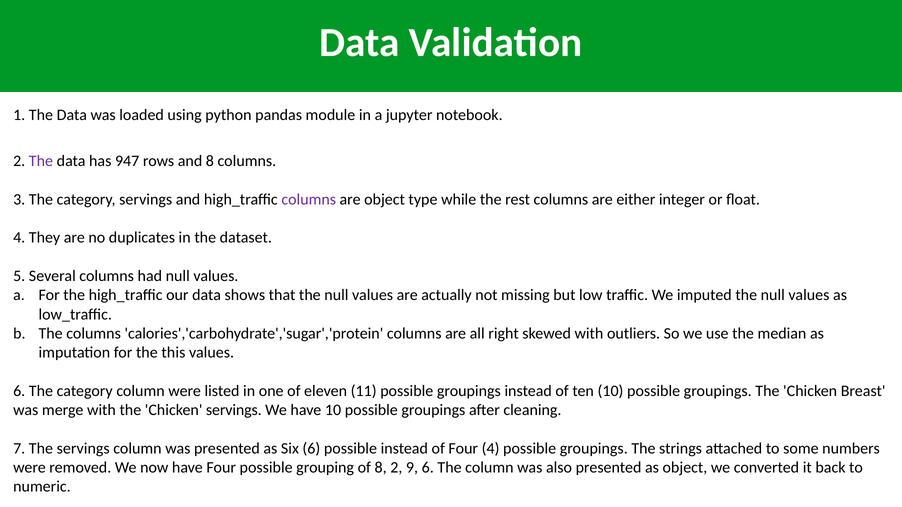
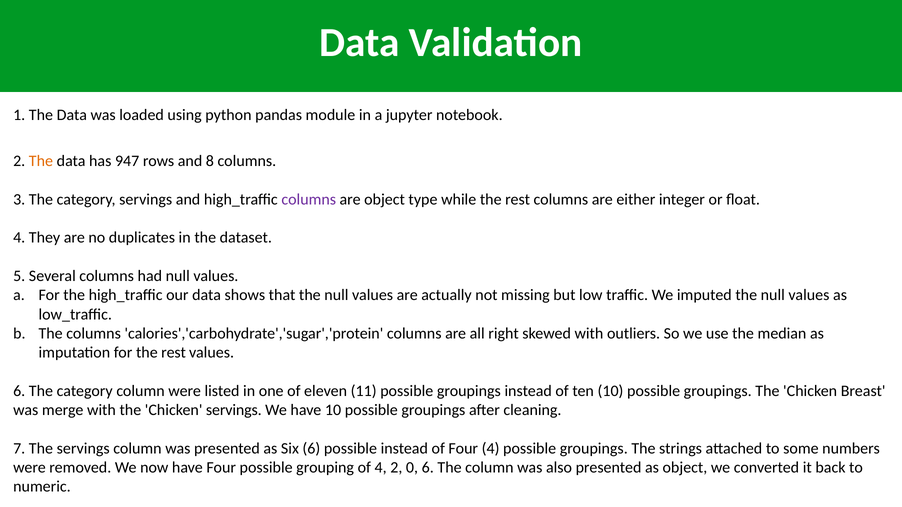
The at (41, 161) colour: purple -> orange
for the this: this -> rest
of 8: 8 -> 4
9: 9 -> 0
